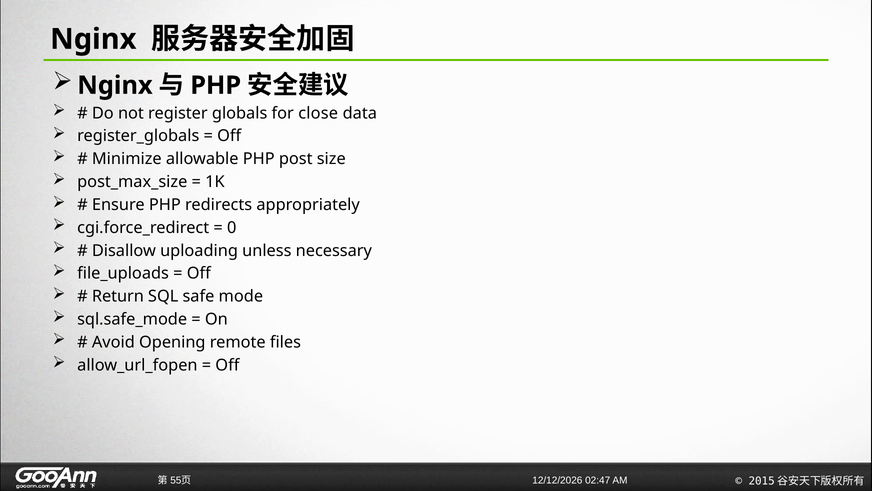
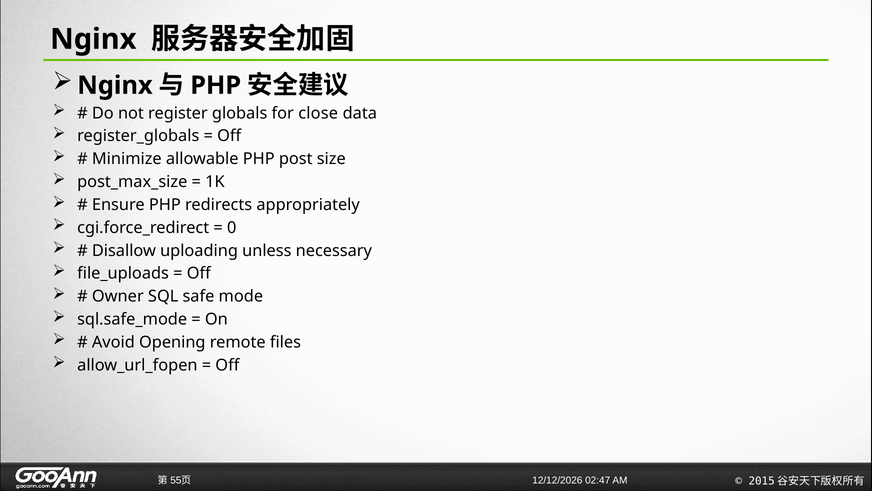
Return: Return -> Owner
